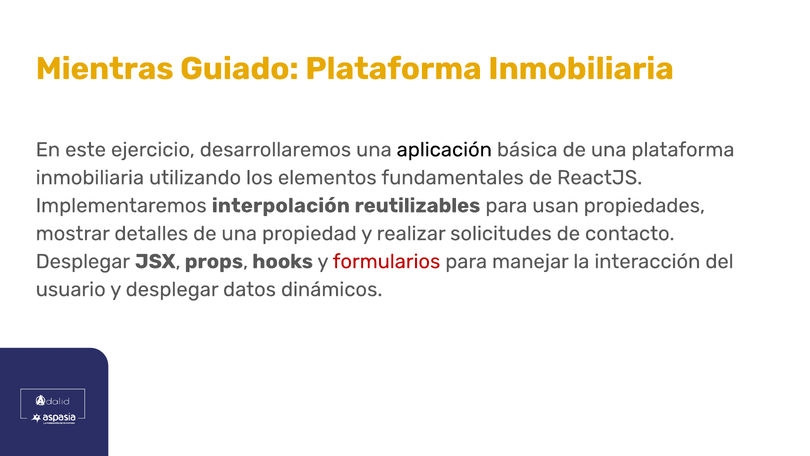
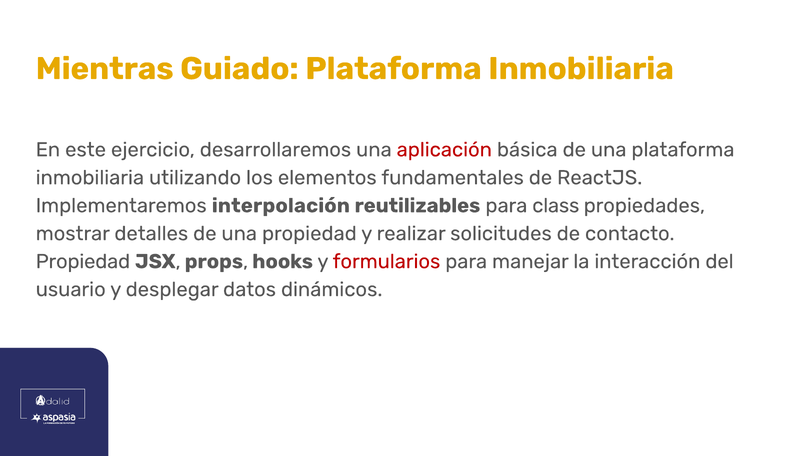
aplicación colour: black -> red
usan: usan -> class
Desplegar at (83, 261): Desplegar -> Propiedad
